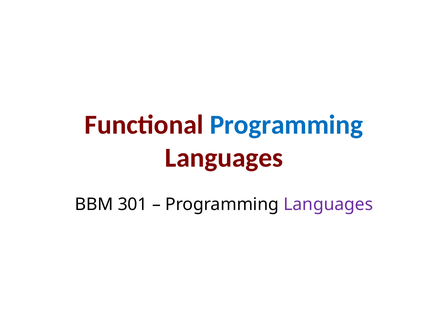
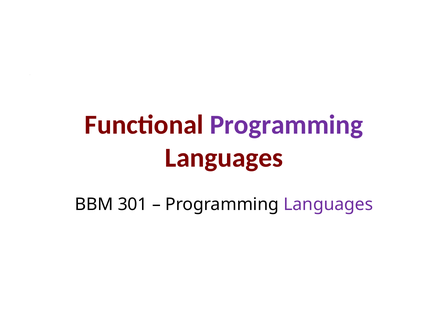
Programming at (286, 125) colour: blue -> purple
